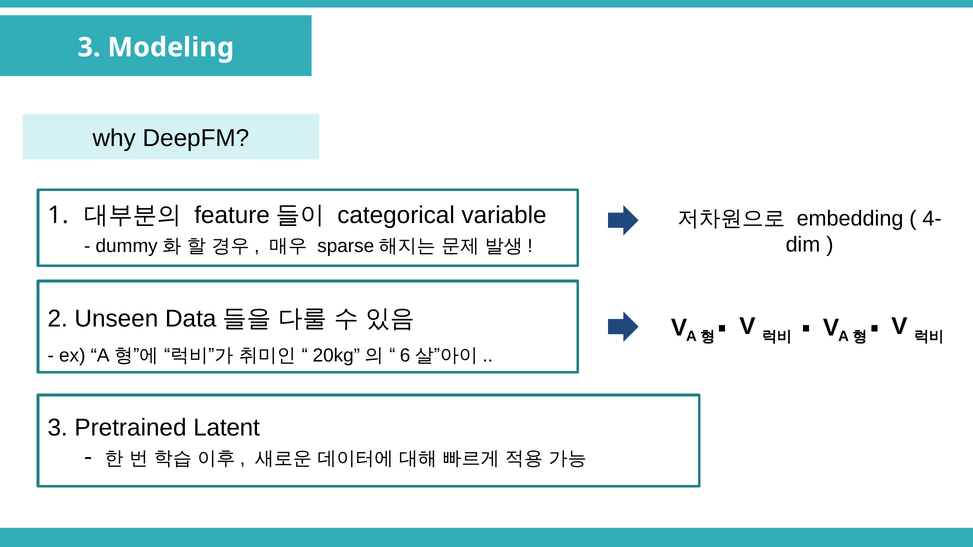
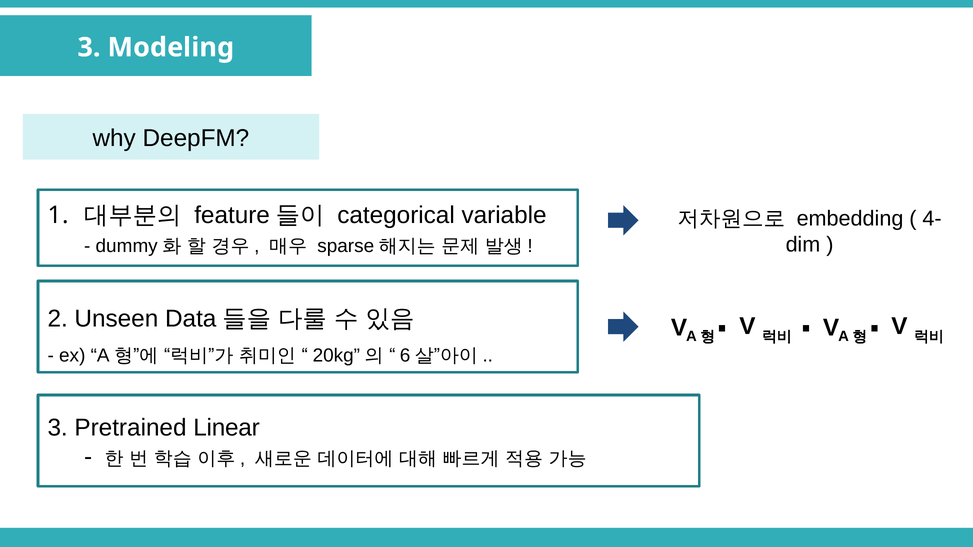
Latent: Latent -> Linear
